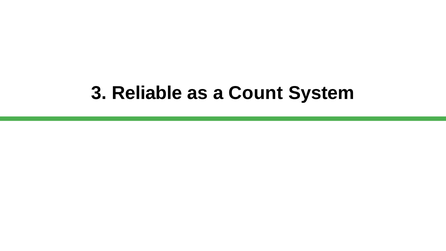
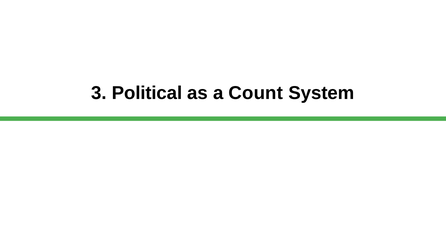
Reliable: Reliable -> Political
